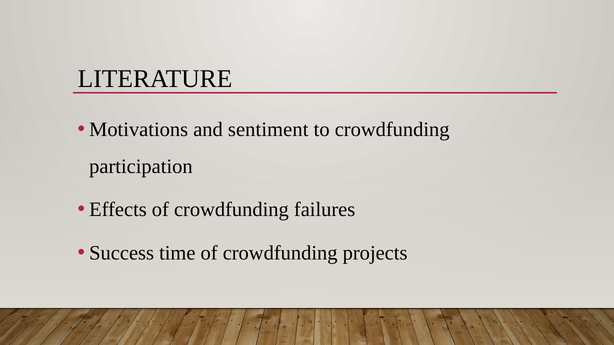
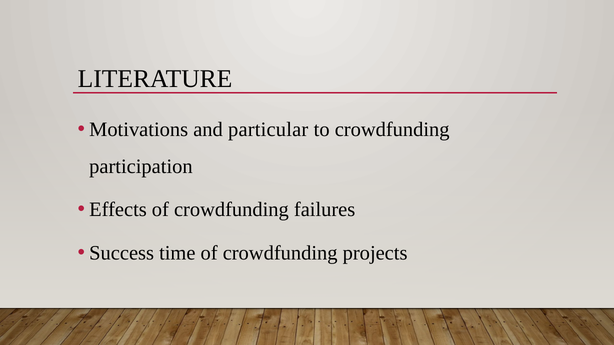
sentiment: sentiment -> particular
